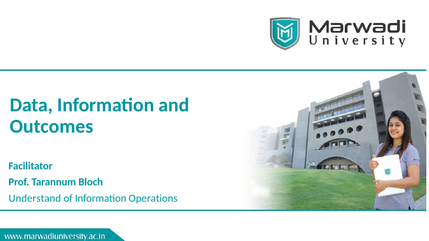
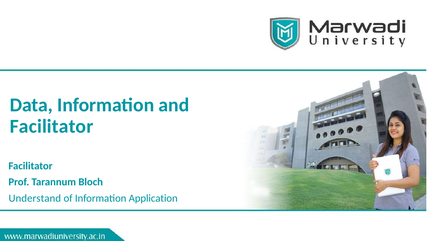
Outcomes at (52, 126): Outcomes -> Facilitator
Operations: Operations -> Application
